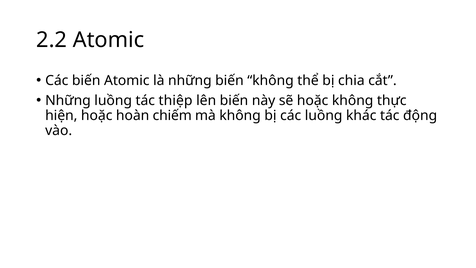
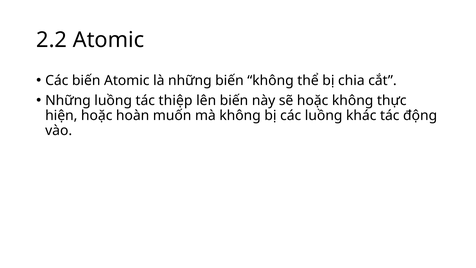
chiếm: chiếm -> muốn
